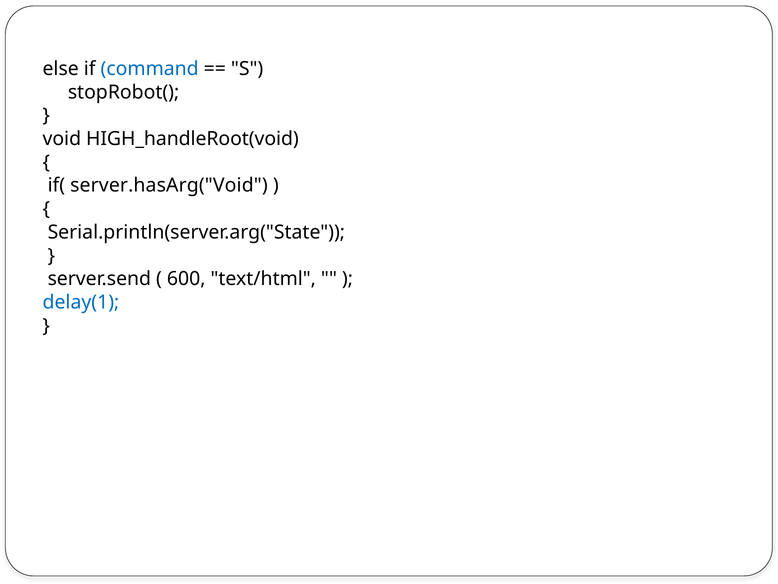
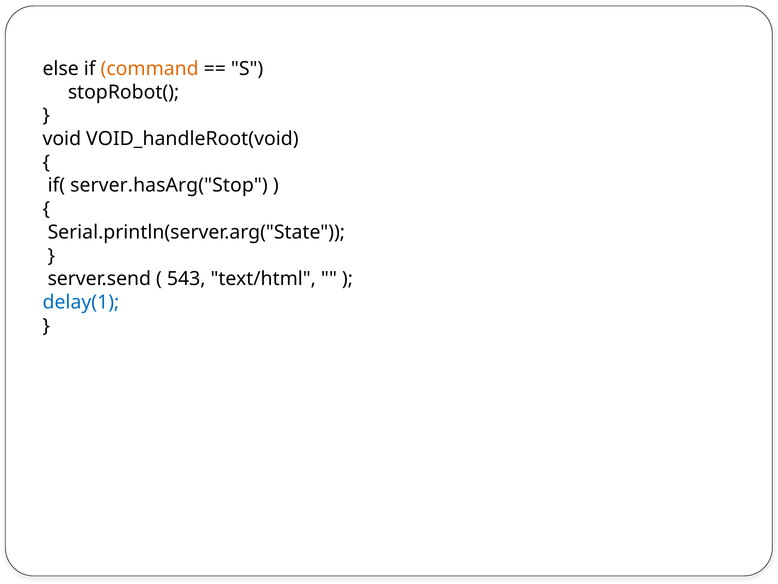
command colour: blue -> orange
HIGH_handleRoot(void: HIGH_handleRoot(void -> VOID_handleRoot(void
server.hasArg("Void: server.hasArg("Void -> server.hasArg("Stop
600: 600 -> 543
